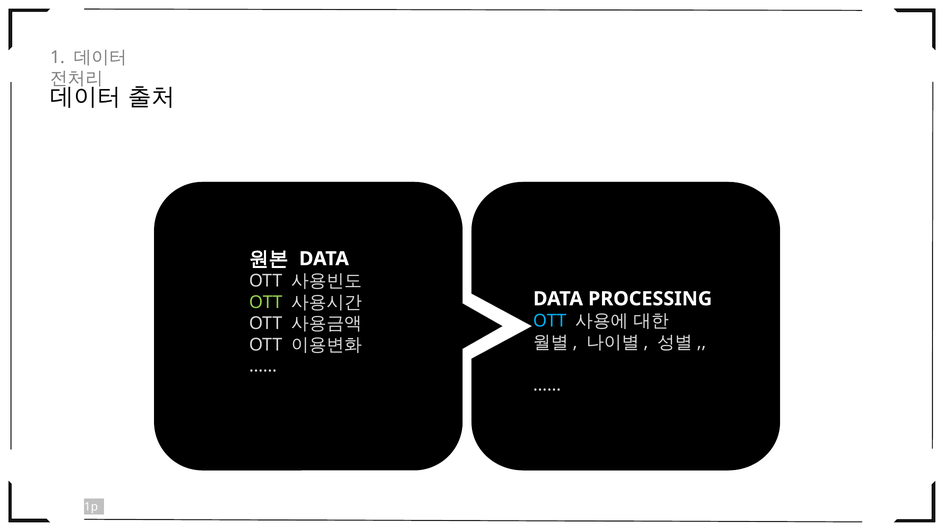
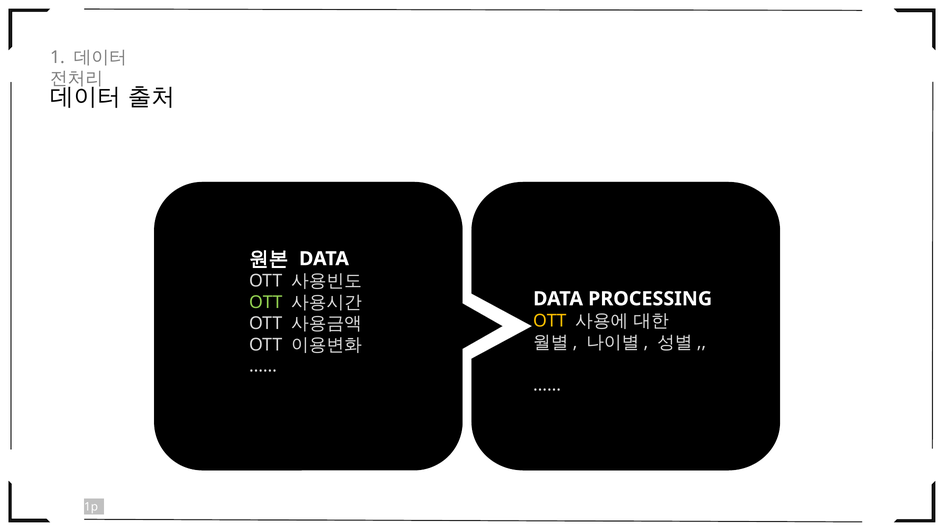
OTT at (550, 321) colour: light blue -> yellow
